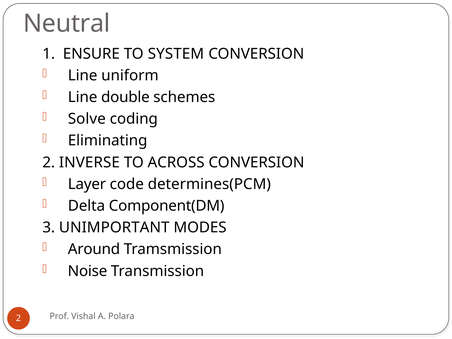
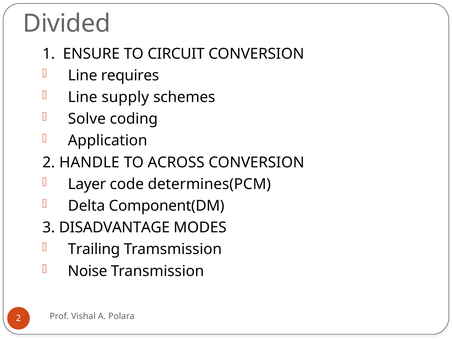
Neutral: Neutral -> Divided
SYSTEM: SYSTEM -> CIRCUIT
uniform: uniform -> requires
double: double -> supply
Eliminating: Eliminating -> Application
INVERSE: INVERSE -> HANDLE
UNIMPORTANT: UNIMPORTANT -> DISADVANTAGE
Around: Around -> Trailing
